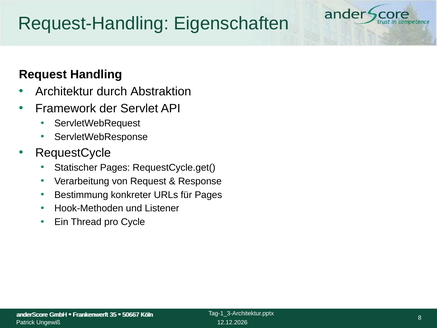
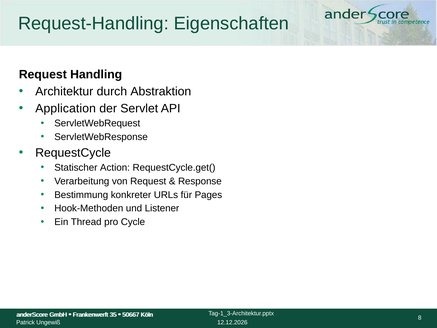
Framework: Framework -> Application
Statischer Pages: Pages -> Action
